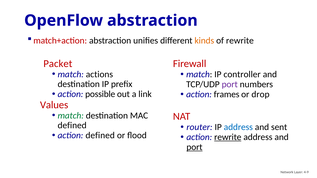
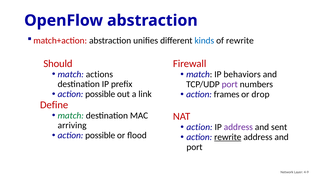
kinds colour: orange -> blue
Packet: Packet -> Should
controller: controller -> behaviors
Values: Values -> Define
defined at (72, 126): defined -> arriving
router at (200, 127): router -> action
address at (238, 127) colour: blue -> purple
defined at (100, 136): defined -> possible
port at (194, 147) underline: present -> none
